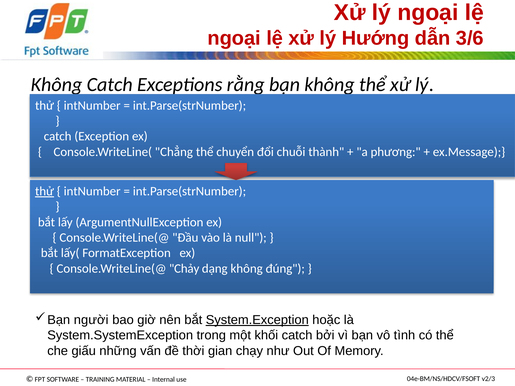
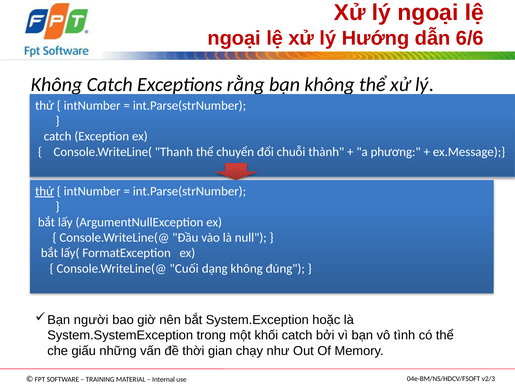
3/6: 3/6 -> 6/6
Chẳng: Chẳng -> Thanh
Chảy: Chảy -> Cuối
System.Exception underline: present -> none
